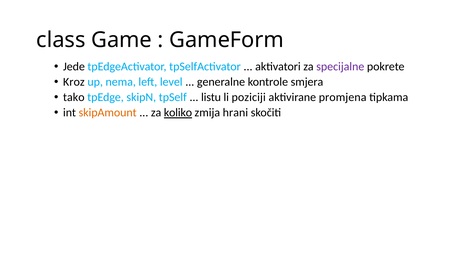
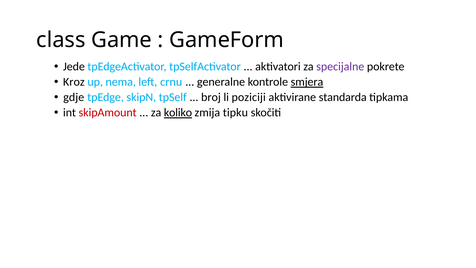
level: level -> crnu
smjera underline: none -> present
tako: tako -> gdje
listu: listu -> broj
promjena: promjena -> standarda
skipAmount colour: orange -> red
hrani: hrani -> tipku
